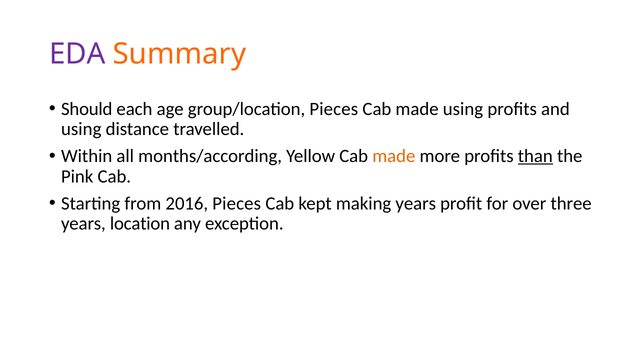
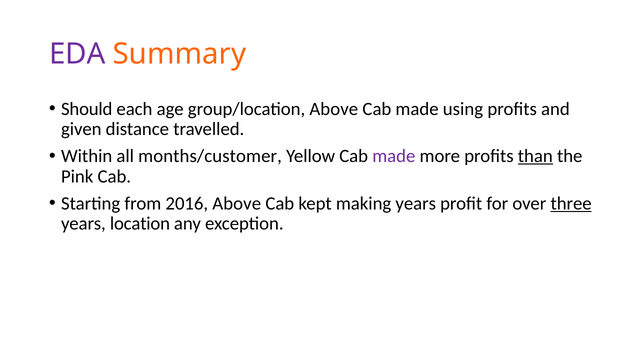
group/location Pieces: Pieces -> Above
using at (81, 129): using -> given
months/according: months/according -> months/customer
made at (394, 156) colour: orange -> purple
2016 Pieces: Pieces -> Above
three underline: none -> present
